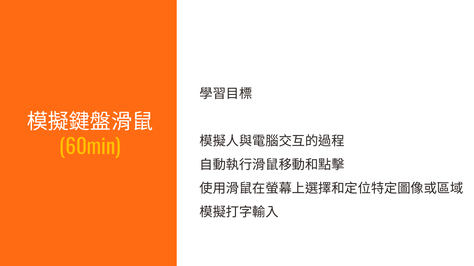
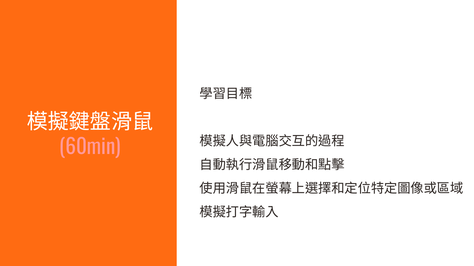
60min colour: yellow -> pink
